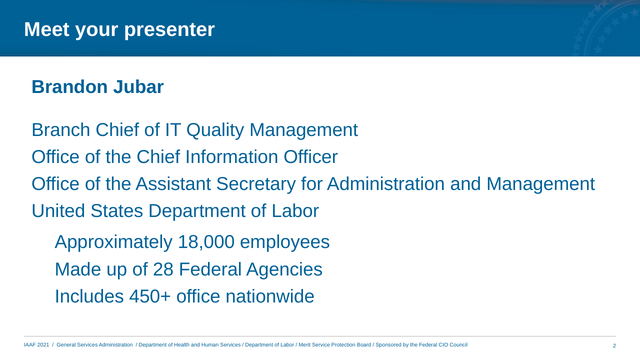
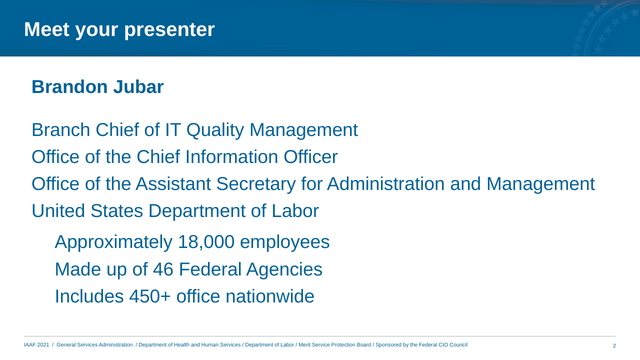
28: 28 -> 46
